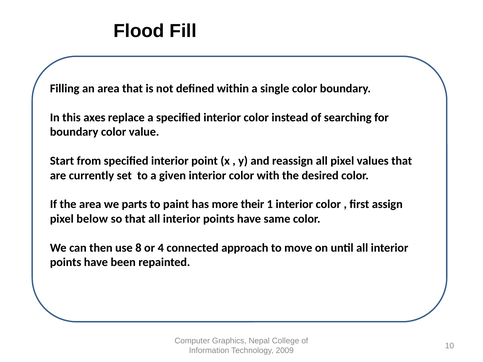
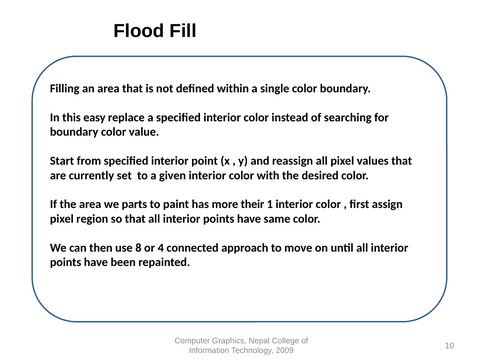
axes: axes -> easy
below: below -> region
